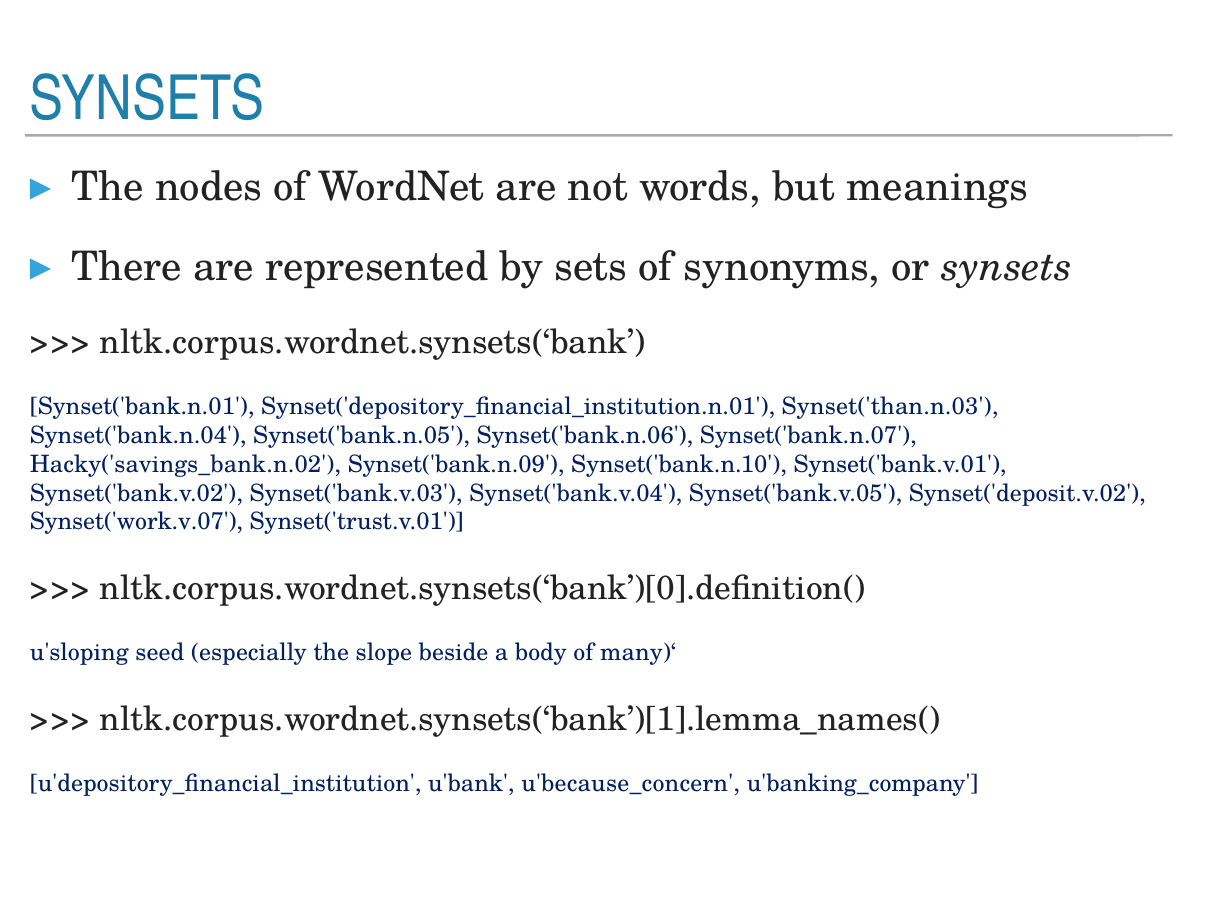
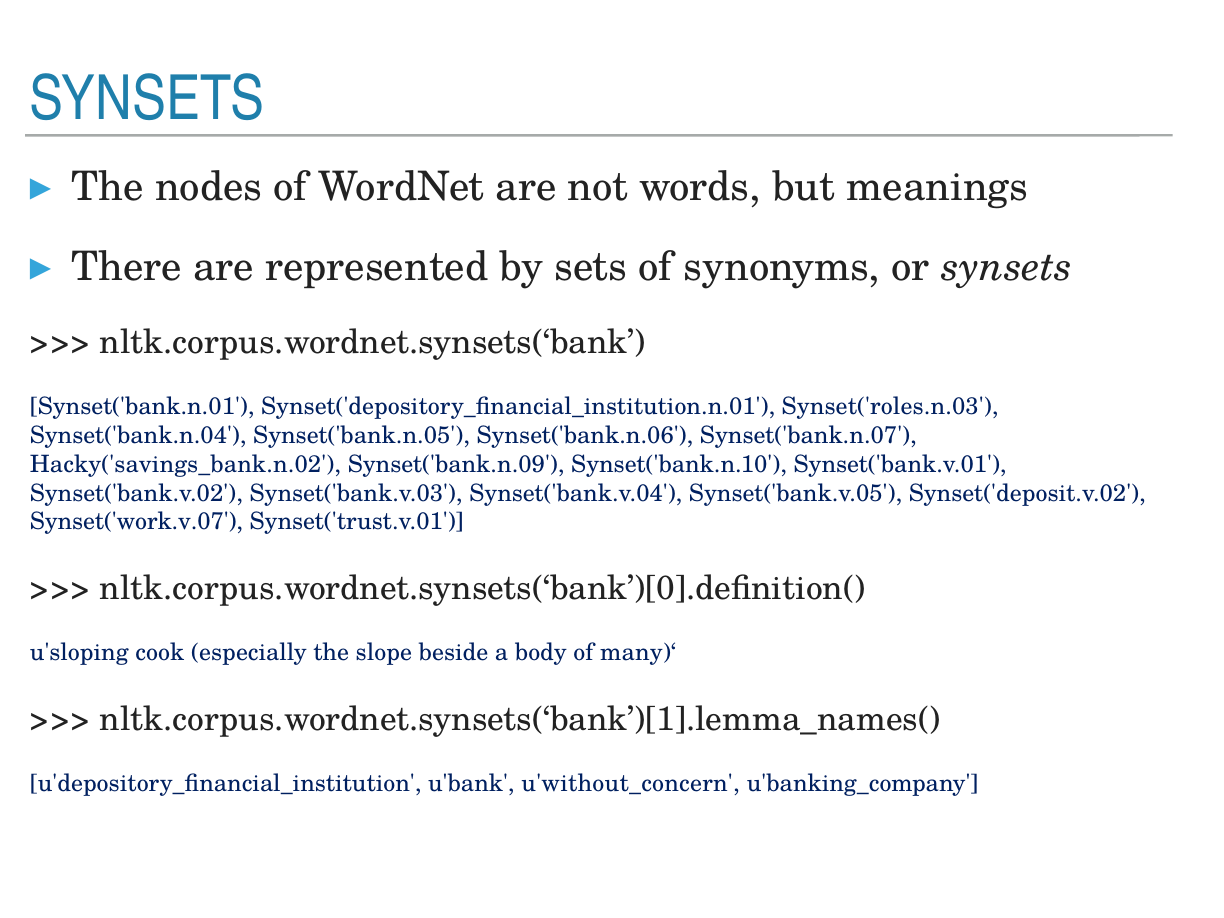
Synset('than.n.03: Synset('than.n.03 -> Synset('roles.n.03
seed: seed -> cook
u'because_concern: u'because_concern -> u'without_concern
